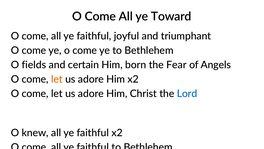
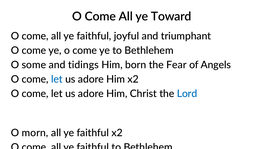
fields: fields -> some
certain: certain -> tidings
let at (57, 79) colour: orange -> blue
knew: knew -> morn
